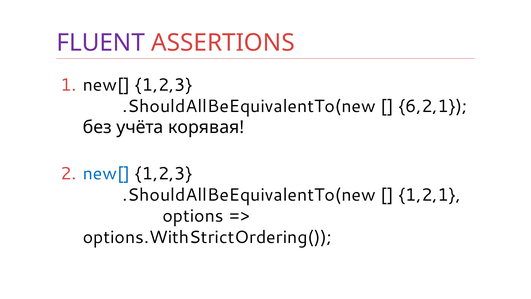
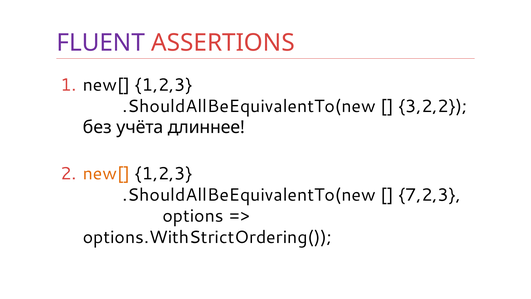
6,2,1: 6,2,1 -> 3,2,2
корявая: корявая -> длиннее
new[ at (106, 173) colour: blue -> orange
1,2,1: 1,2,1 -> 7,2,3
